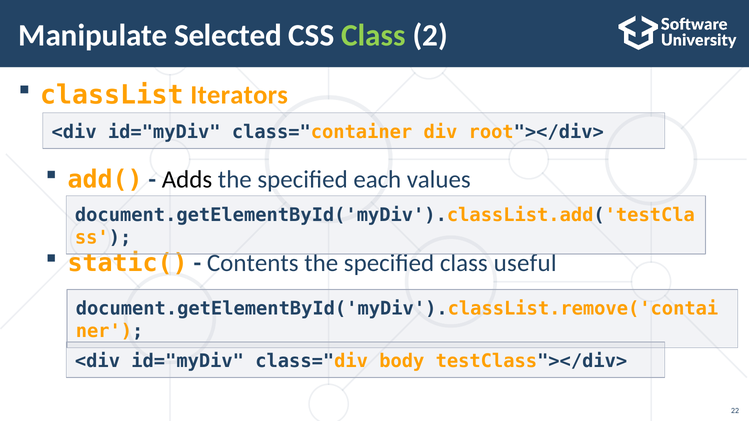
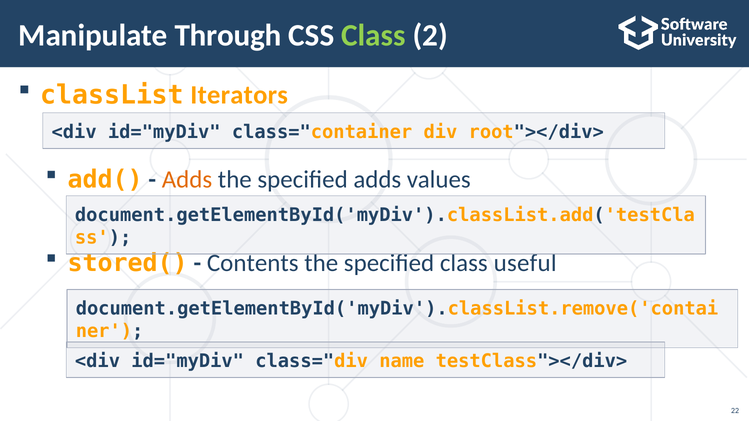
Selected: Selected -> Through
Adds at (187, 179) colour: black -> orange
specified each: each -> adds
static(: static( -> stored(
body: body -> name
